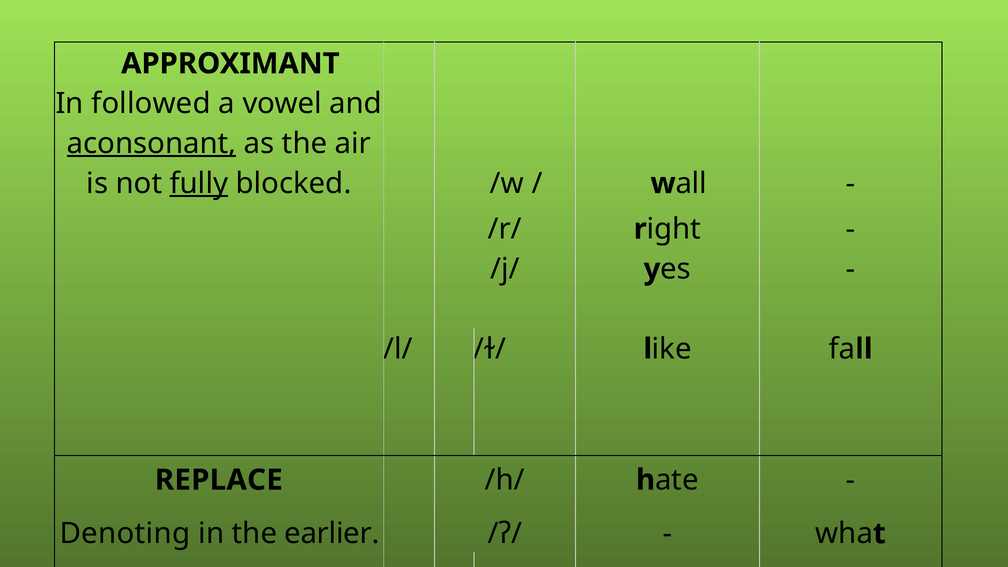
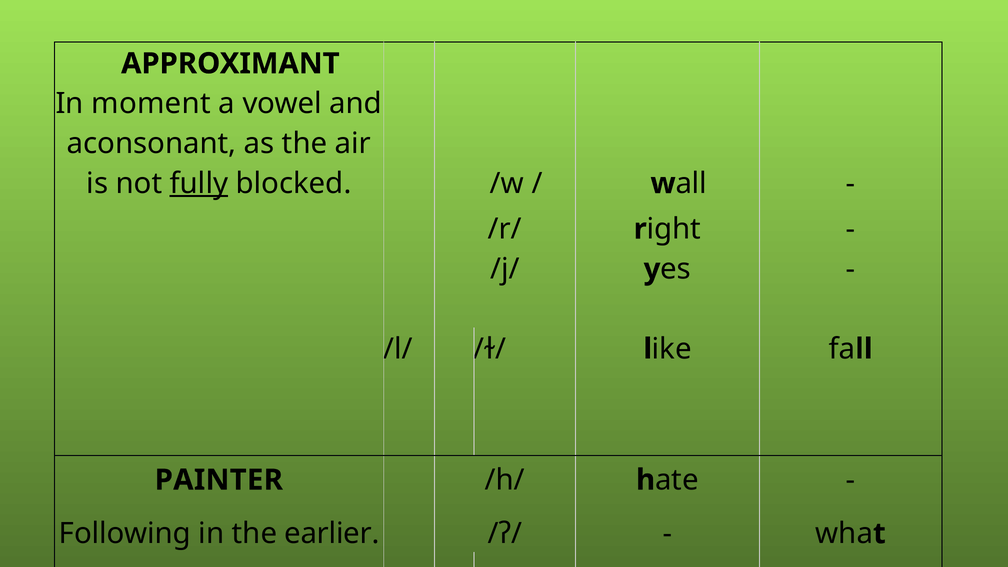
followed: followed -> moment
aconsonant underline: present -> none
REPLACE: REPLACE -> PAINTER
Denoting: Denoting -> Following
